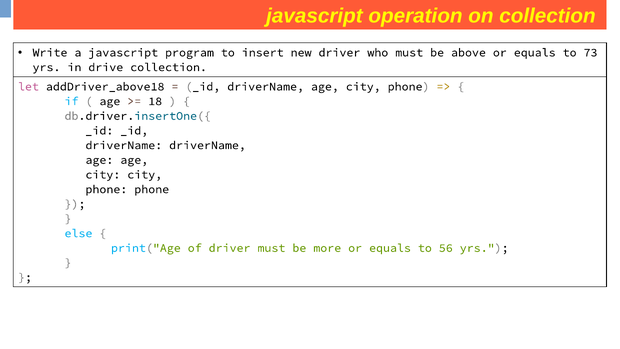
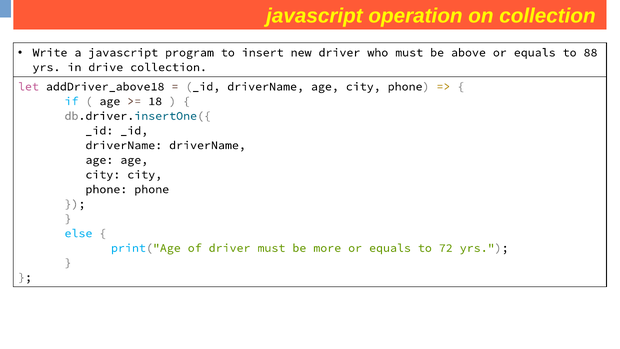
73: 73 -> 88
56: 56 -> 72
